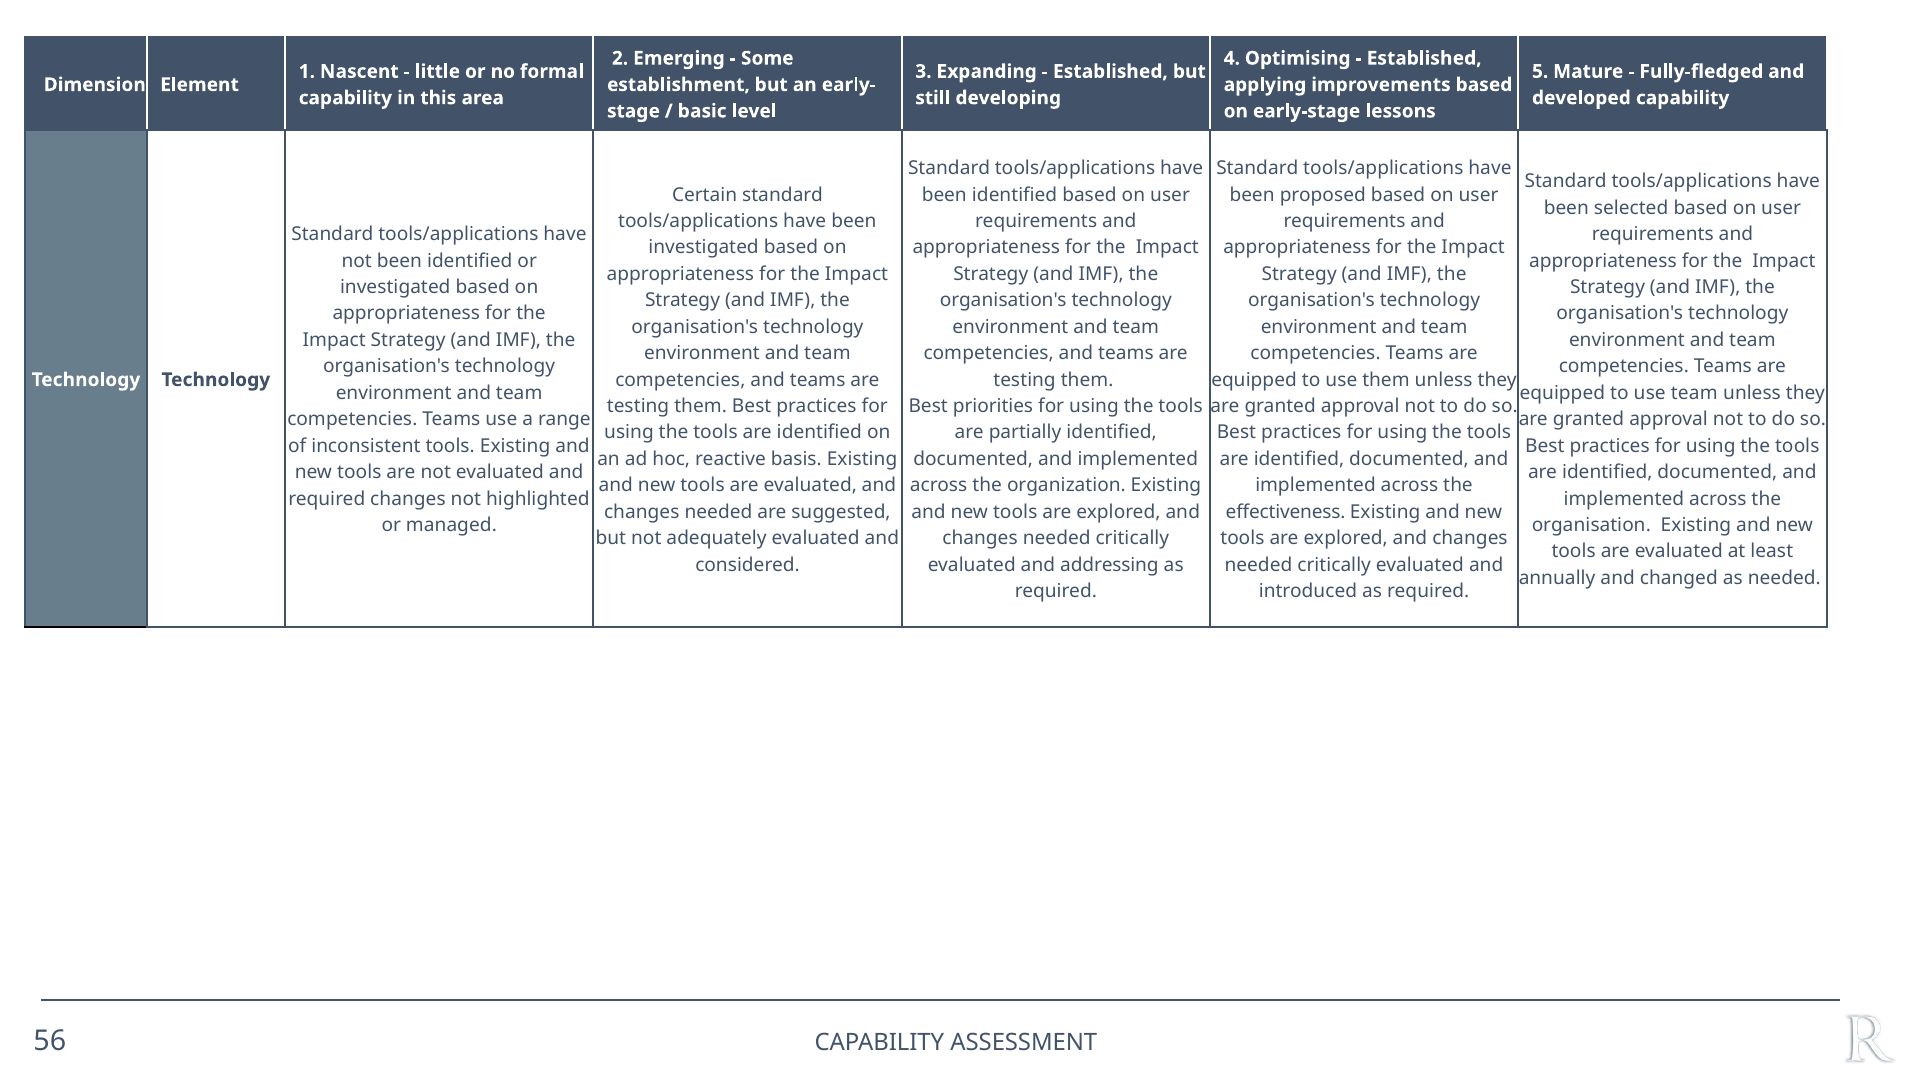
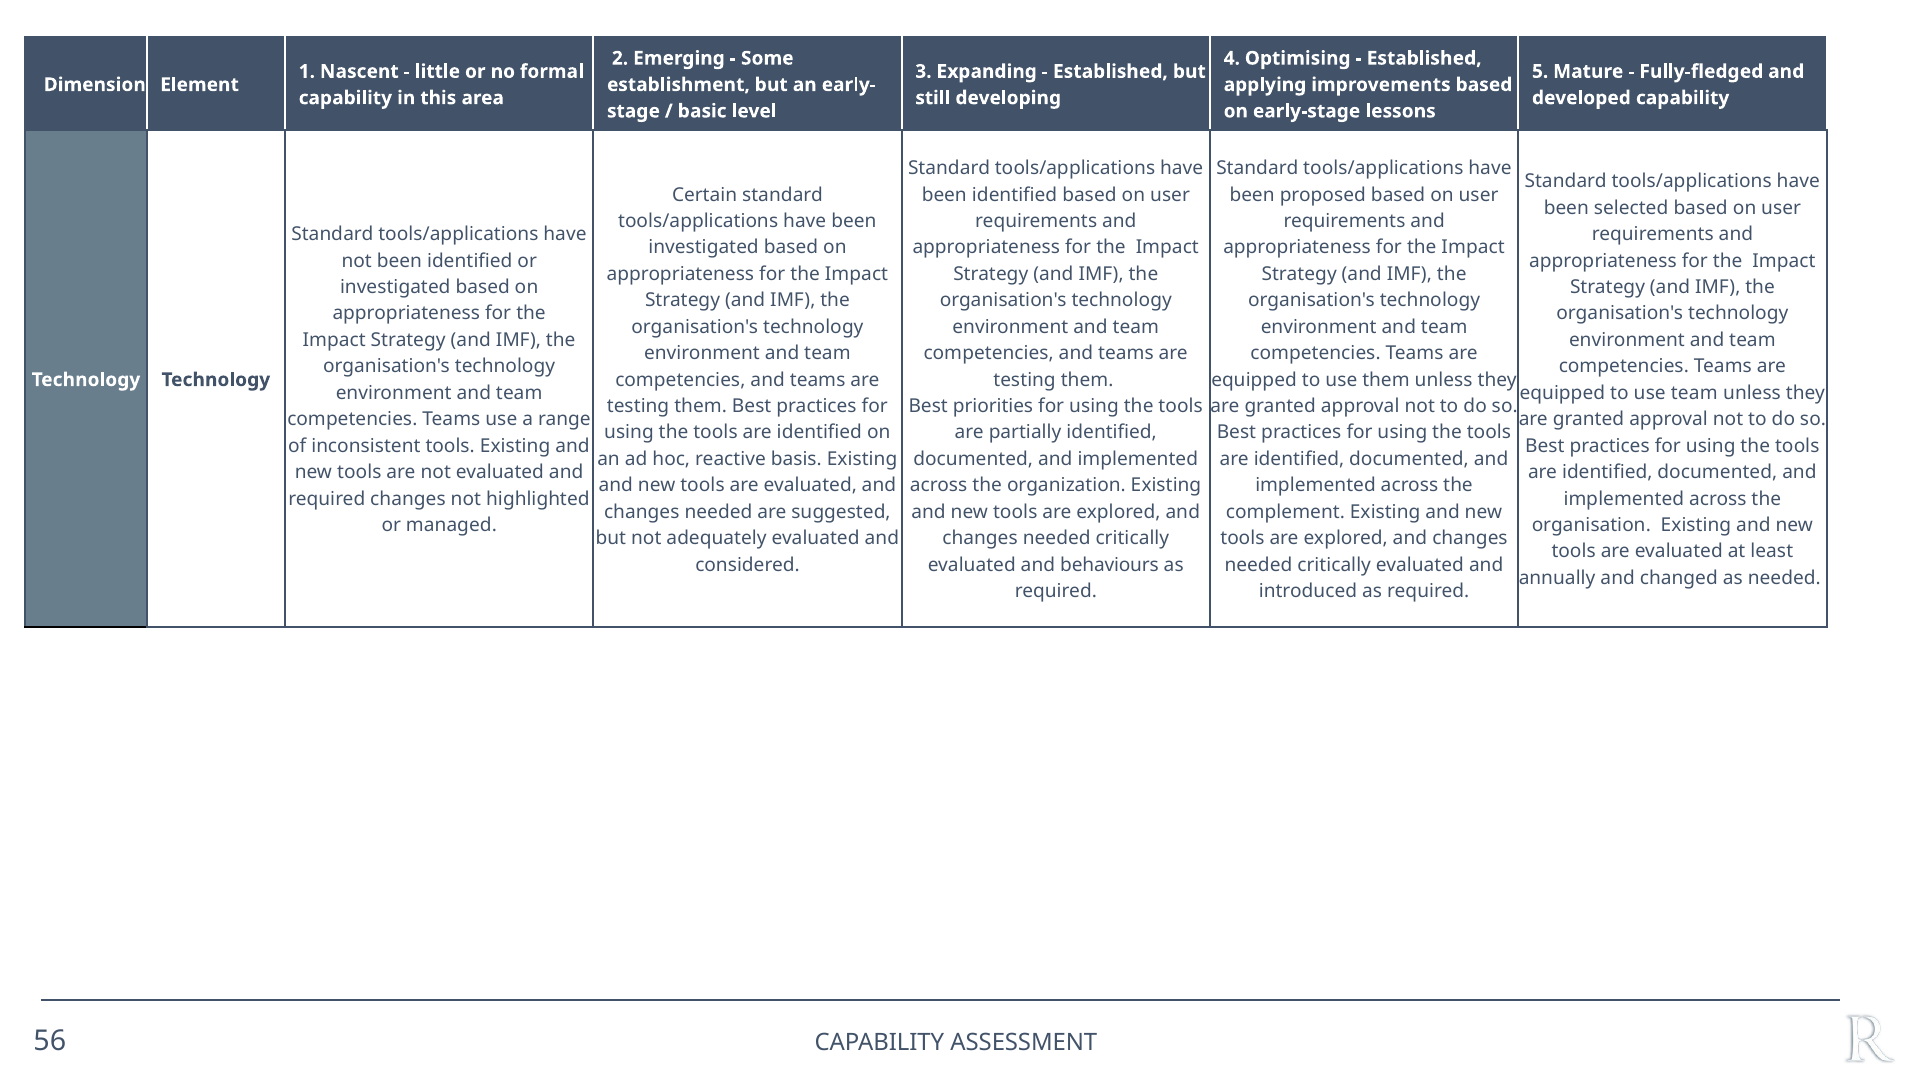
effectiveness: effectiveness -> complement
addressing: addressing -> behaviours
